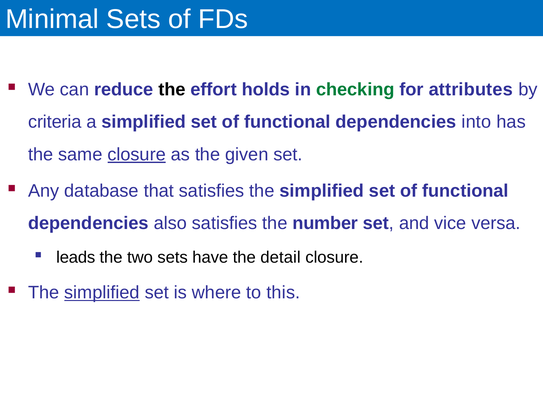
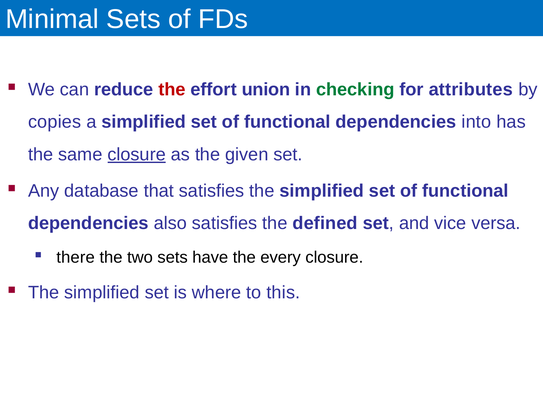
the at (172, 89) colour: black -> red
holds: holds -> union
criteria: criteria -> copies
number: number -> defined
leads: leads -> there
detail: detail -> every
simplified at (102, 293) underline: present -> none
